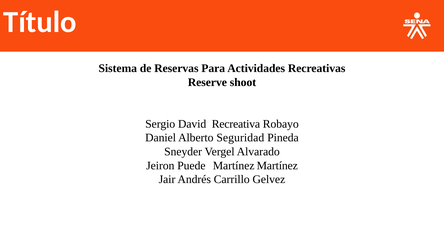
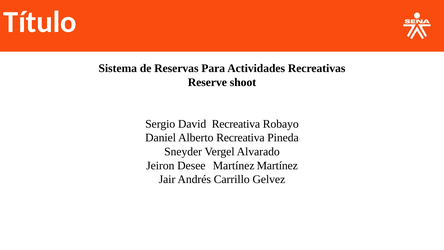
Alberto Seguridad: Seguridad -> Recreativa
Puede: Puede -> Desee
